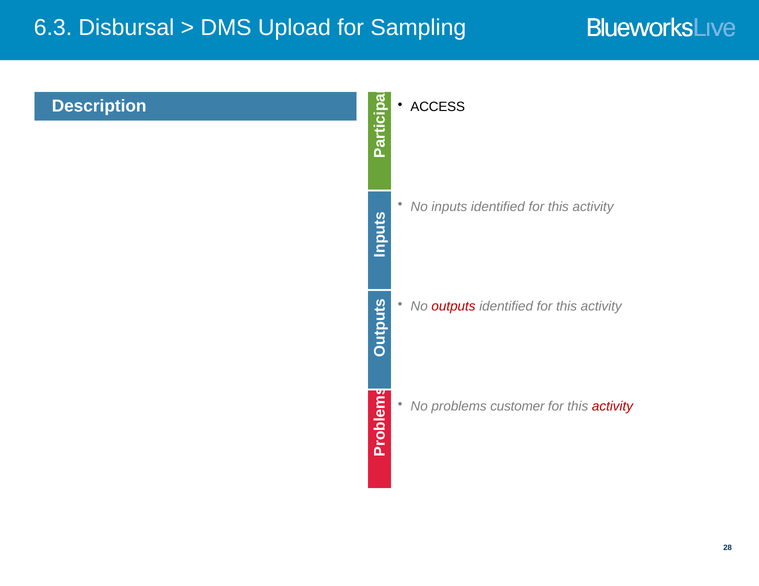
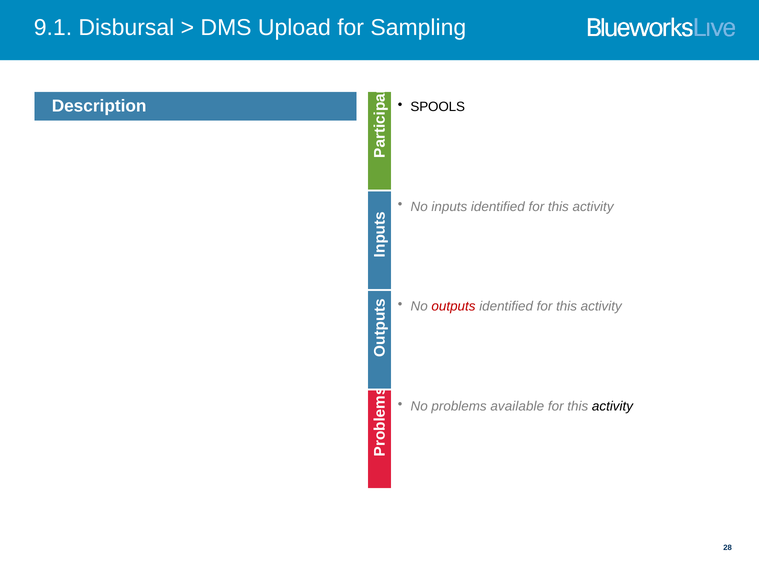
6.3: 6.3 -> 9.1
ACCESS: ACCESS -> SPOOLS
customer: customer -> available
activity at (612, 407) colour: red -> black
